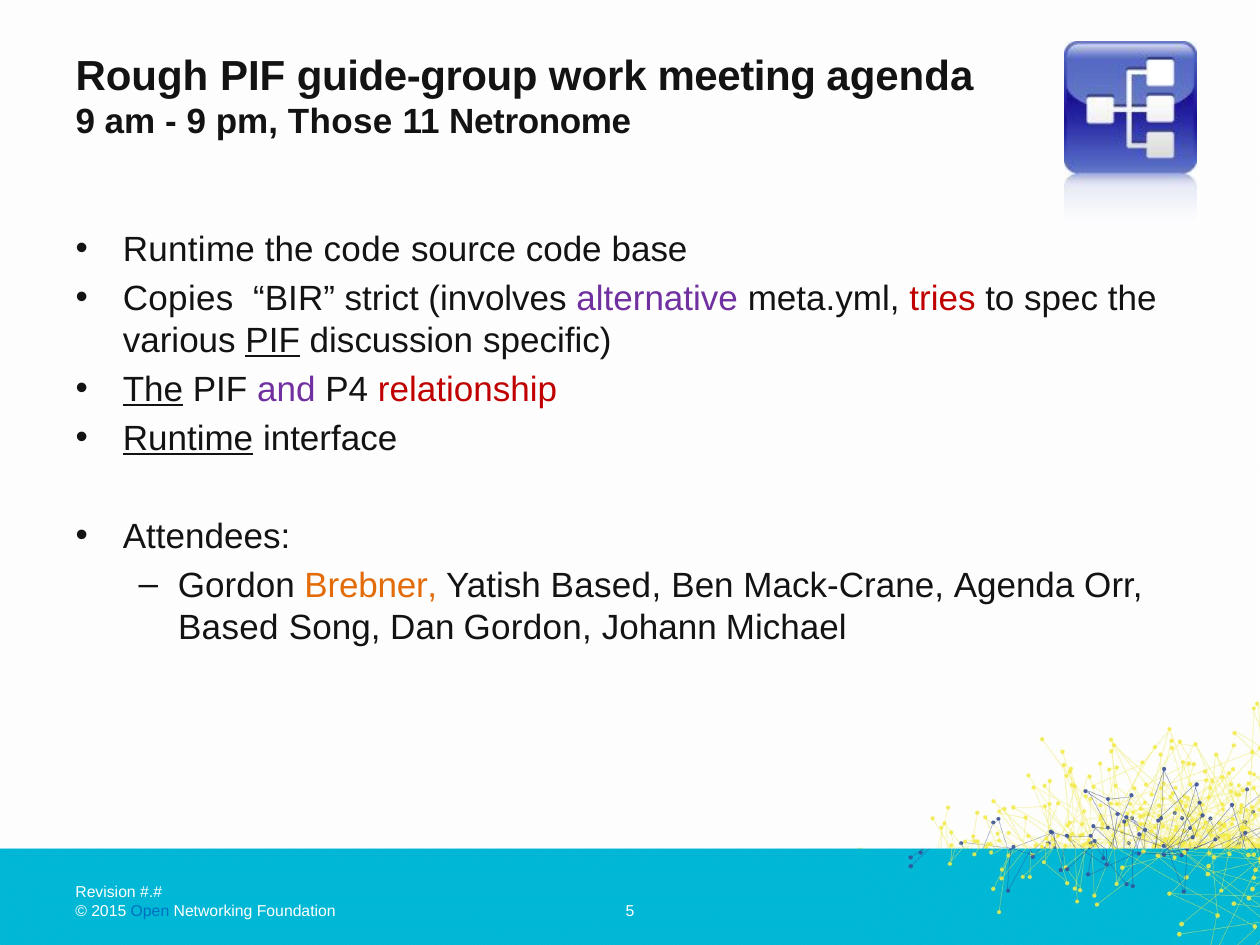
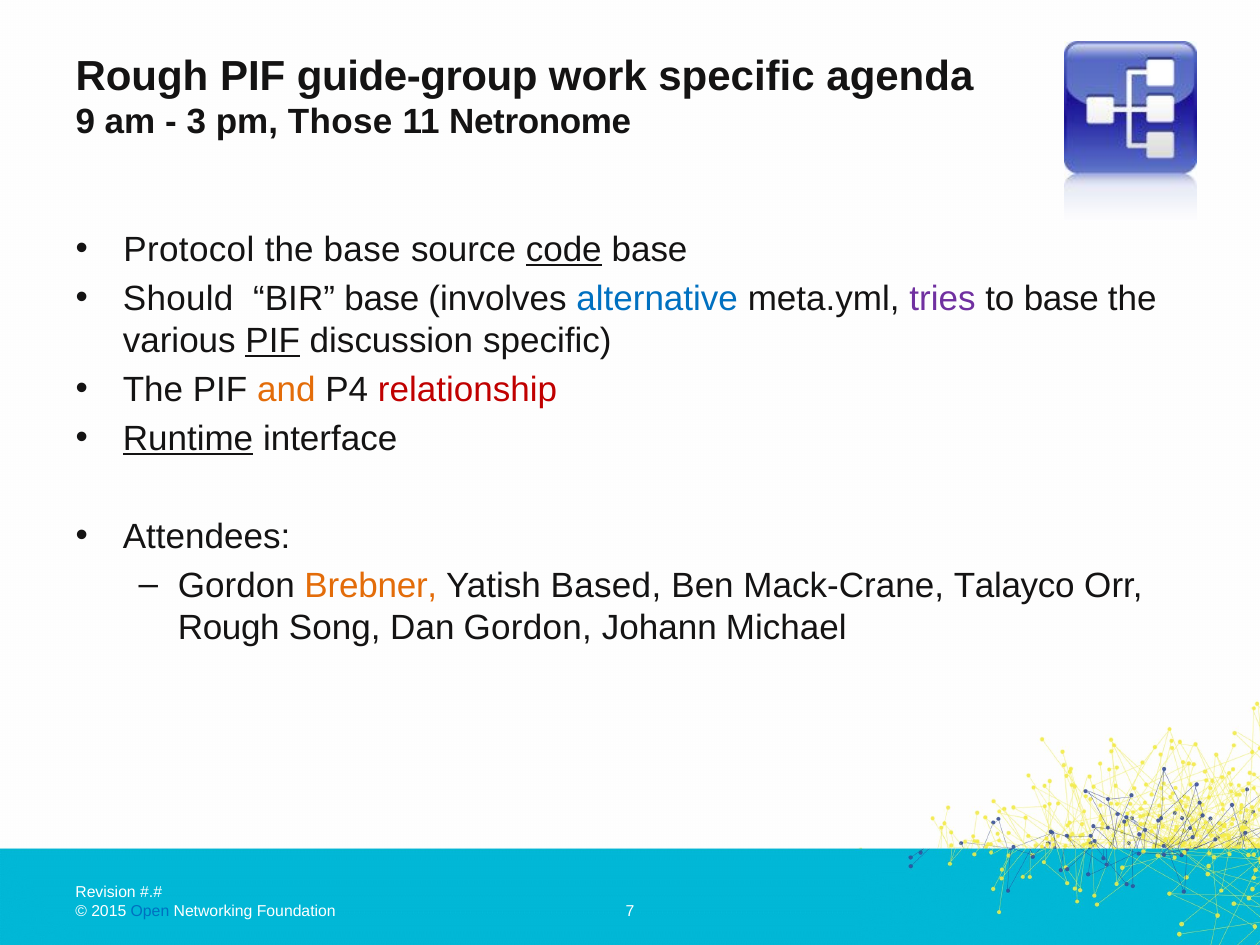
work meeting: meeting -> specific
9 at (196, 122): 9 -> 3
Runtime at (189, 250): Runtime -> Protocol
the code: code -> base
code at (564, 250) underline: none -> present
Copies: Copies -> Should
BIR strict: strict -> base
alternative colour: purple -> blue
tries colour: red -> purple
to spec: spec -> base
The at (153, 390) underline: present -> none
and colour: purple -> orange
Mack-Crane Agenda: Agenda -> Talayco
Based at (228, 628): Based -> Rough
5: 5 -> 7
